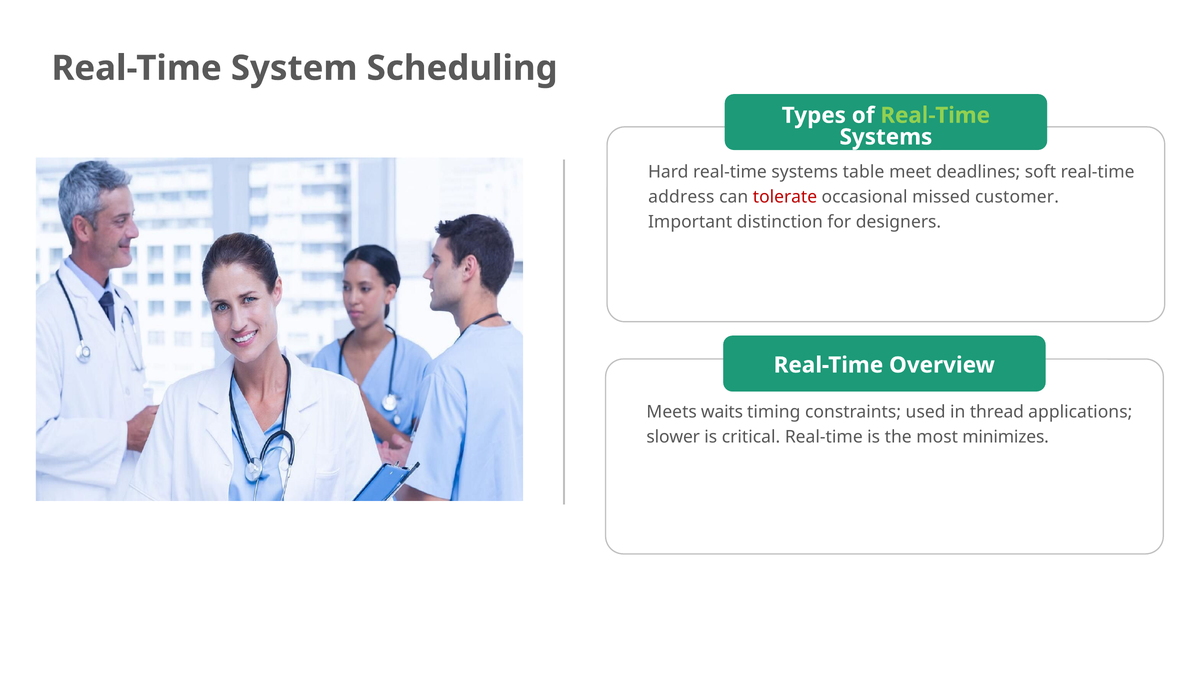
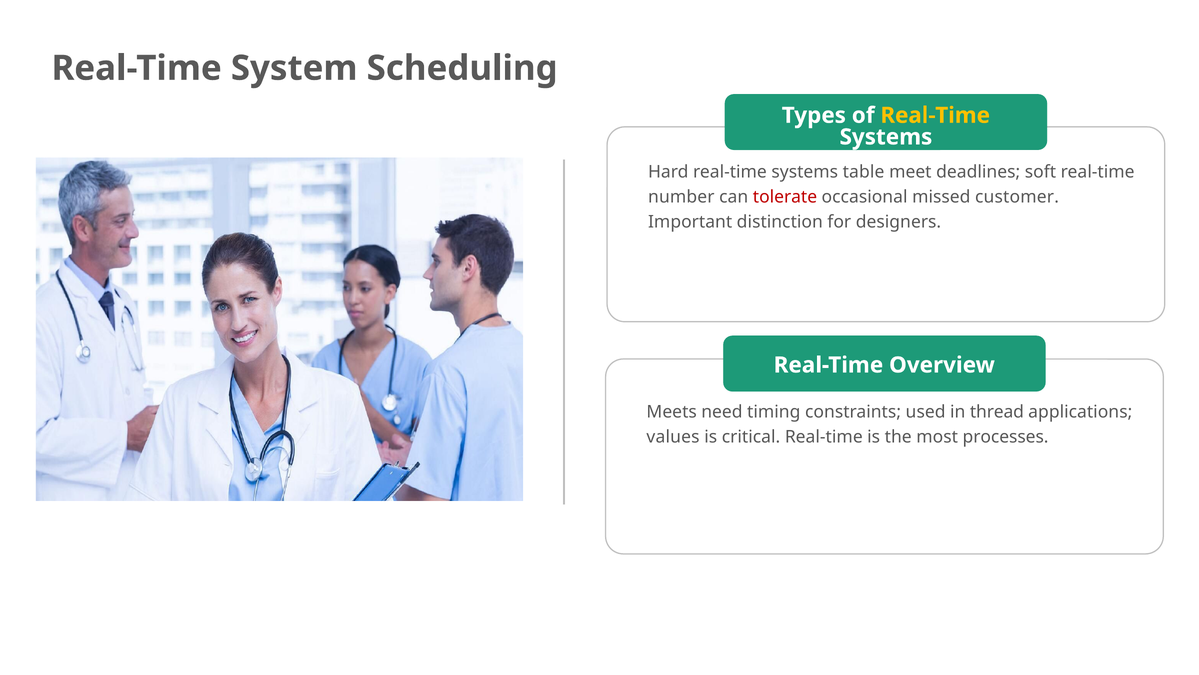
Real-Time at (935, 115) colour: light green -> yellow
address: address -> number
waits: waits -> need
slower: slower -> values
minimizes: minimizes -> processes
